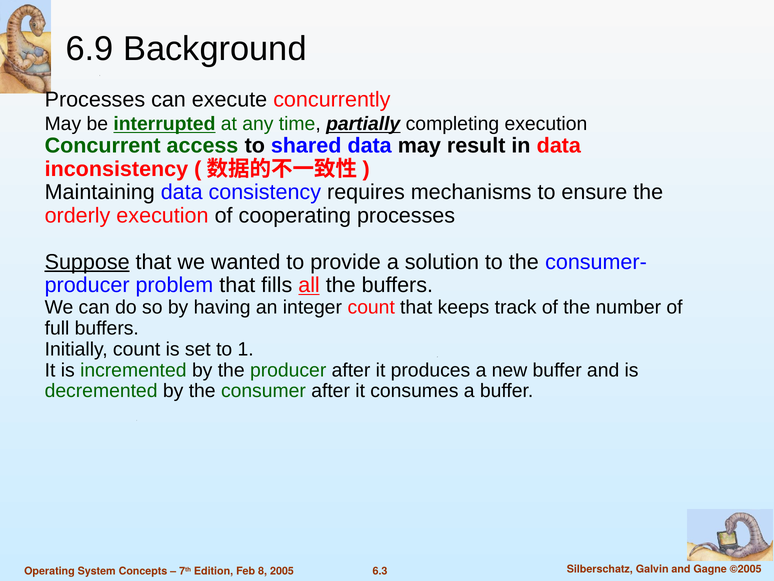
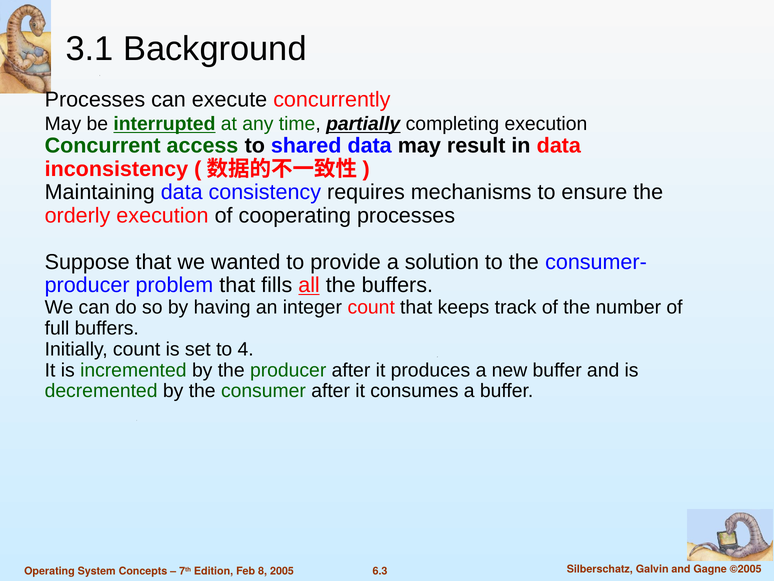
6.9: 6.9 -> 3.1
Suppose underline: present -> none
1: 1 -> 4
